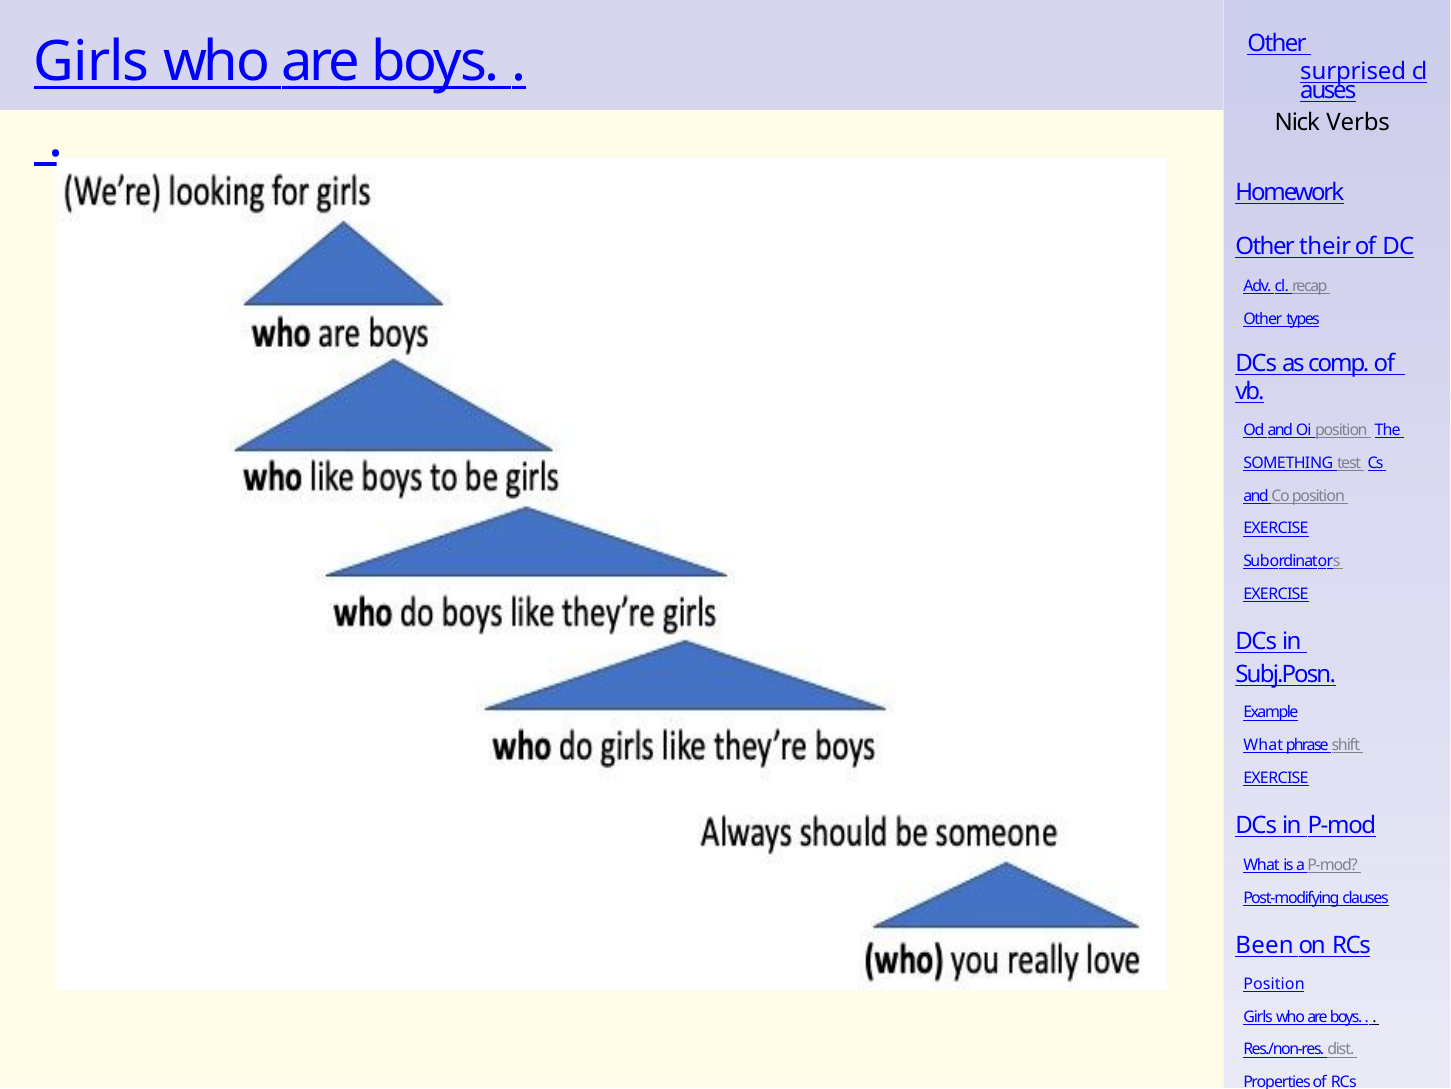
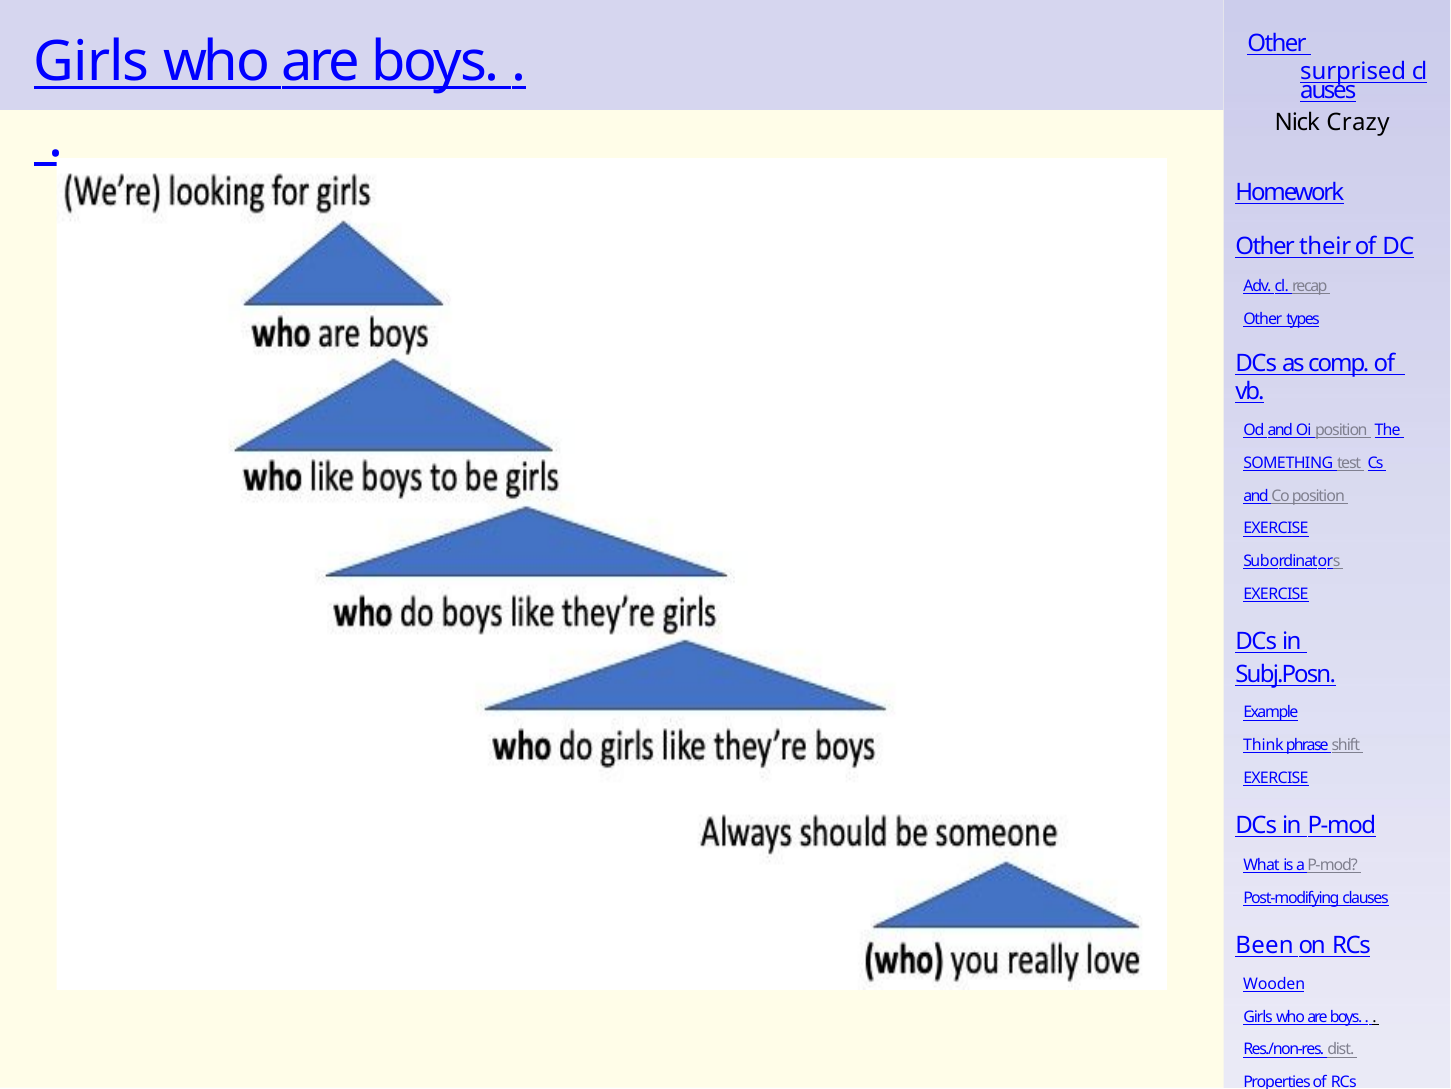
Verbs: Verbs -> Crazy
What at (1263, 746): What -> Think
Position at (1274, 984): Position -> Wooden
